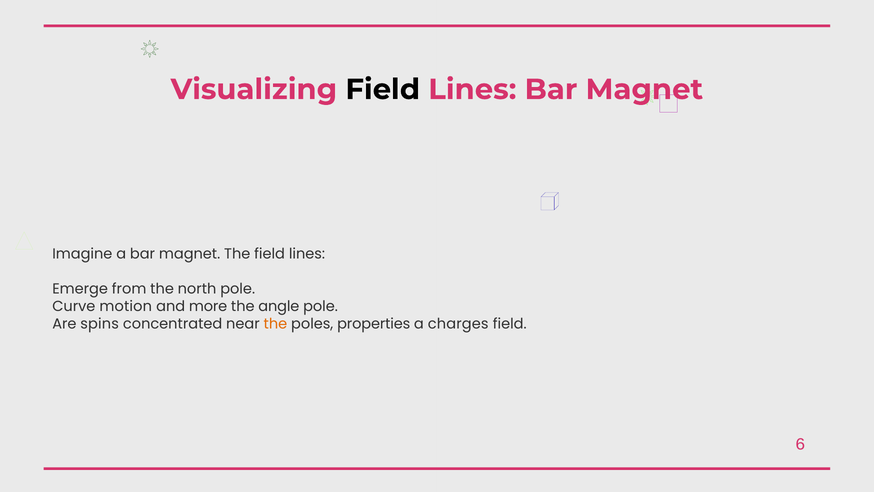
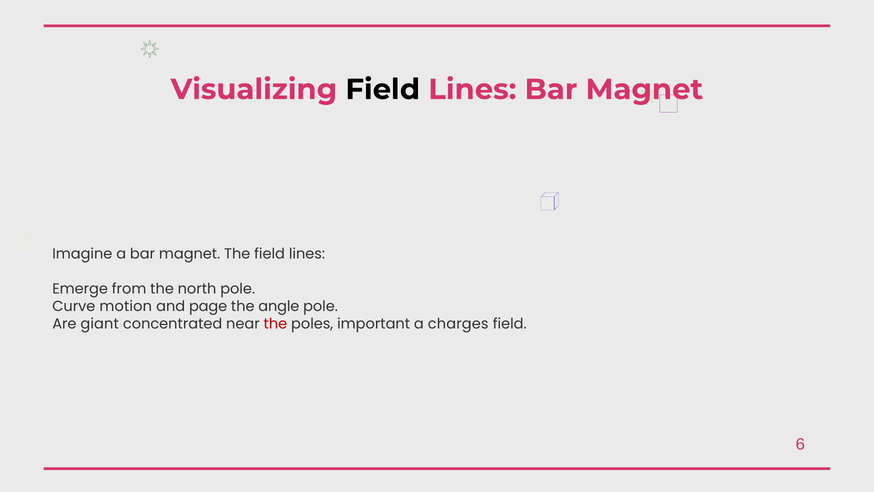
more: more -> page
spins: spins -> giant
the at (275, 324) colour: orange -> red
properties: properties -> important
